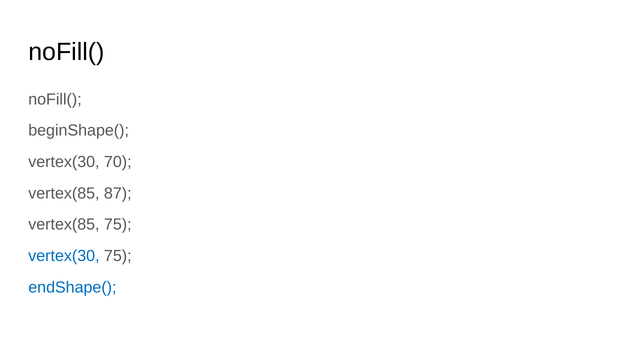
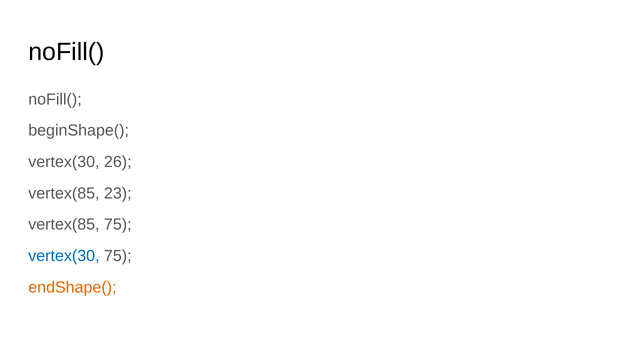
70: 70 -> 26
87: 87 -> 23
endShape( colour: blue -> orange
